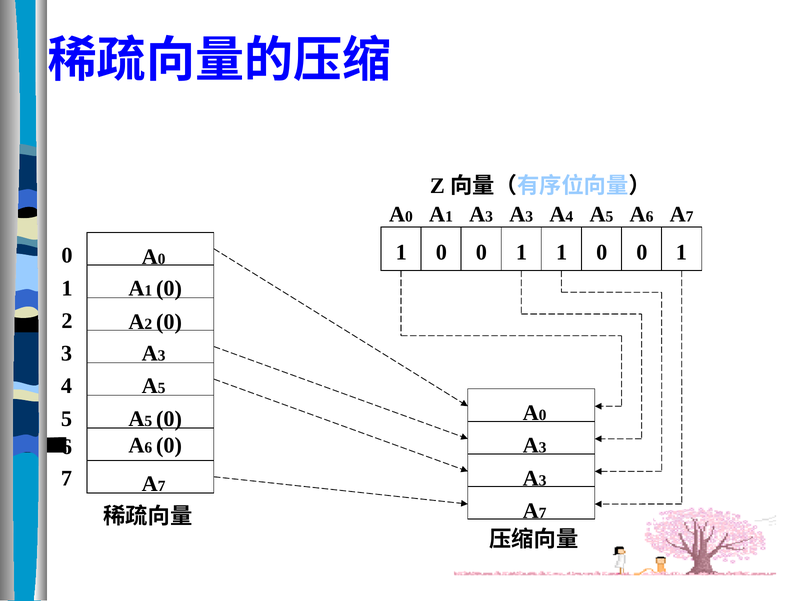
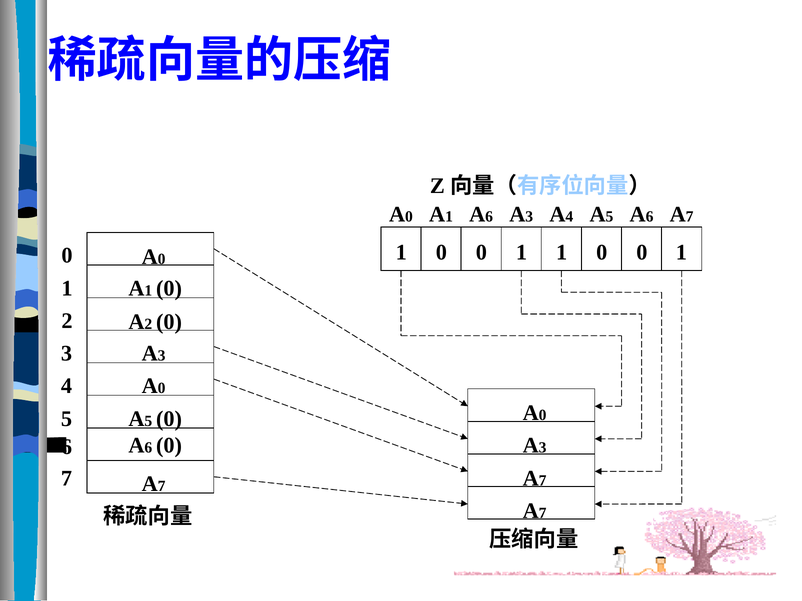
3 at (489, 217): 3 -> 6
5 at (162, 388): 5 -> 0
3 at (543, 481): 3 -> 7
